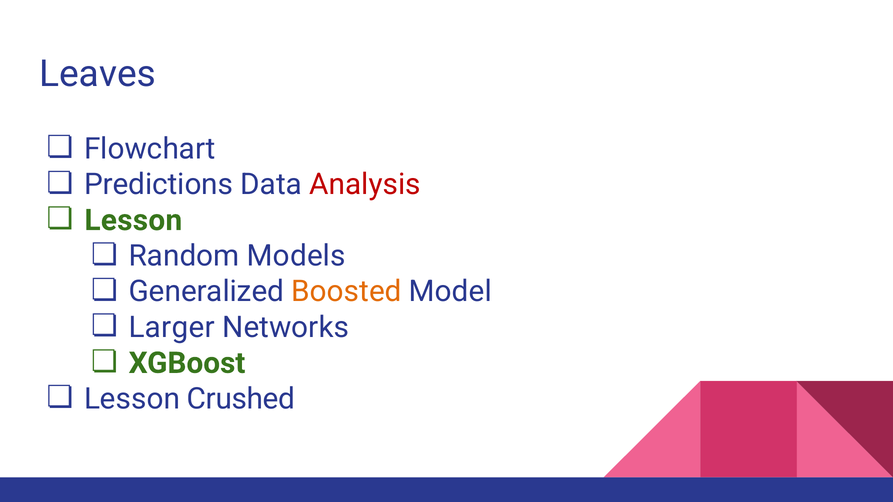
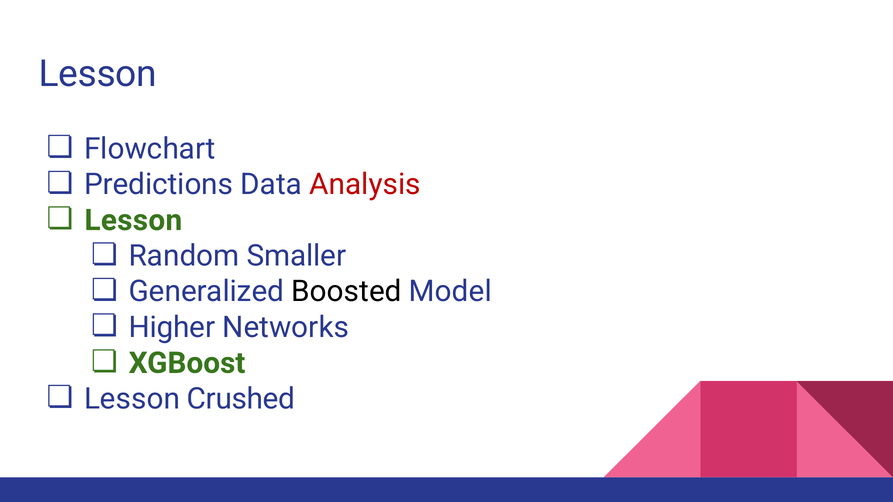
Leaves at (98, 74): Leaves -> Lesson
Models: Models -> Smaller
Boosted colour: orange -> black
Larger: Larger -> Higher
